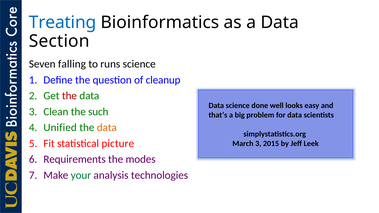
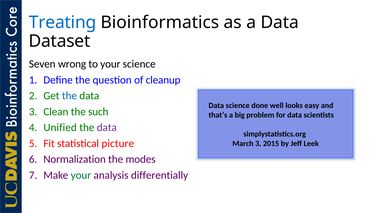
Section: Section -> Dataset
falling: falling -> wrong
to runs: runs -> your
the at (69, 96) colour: red -> blue
data at (107, 128) colour: orange -> purple
Requirements: Requirements -> Normalization
technologies: technologies -> differentially
